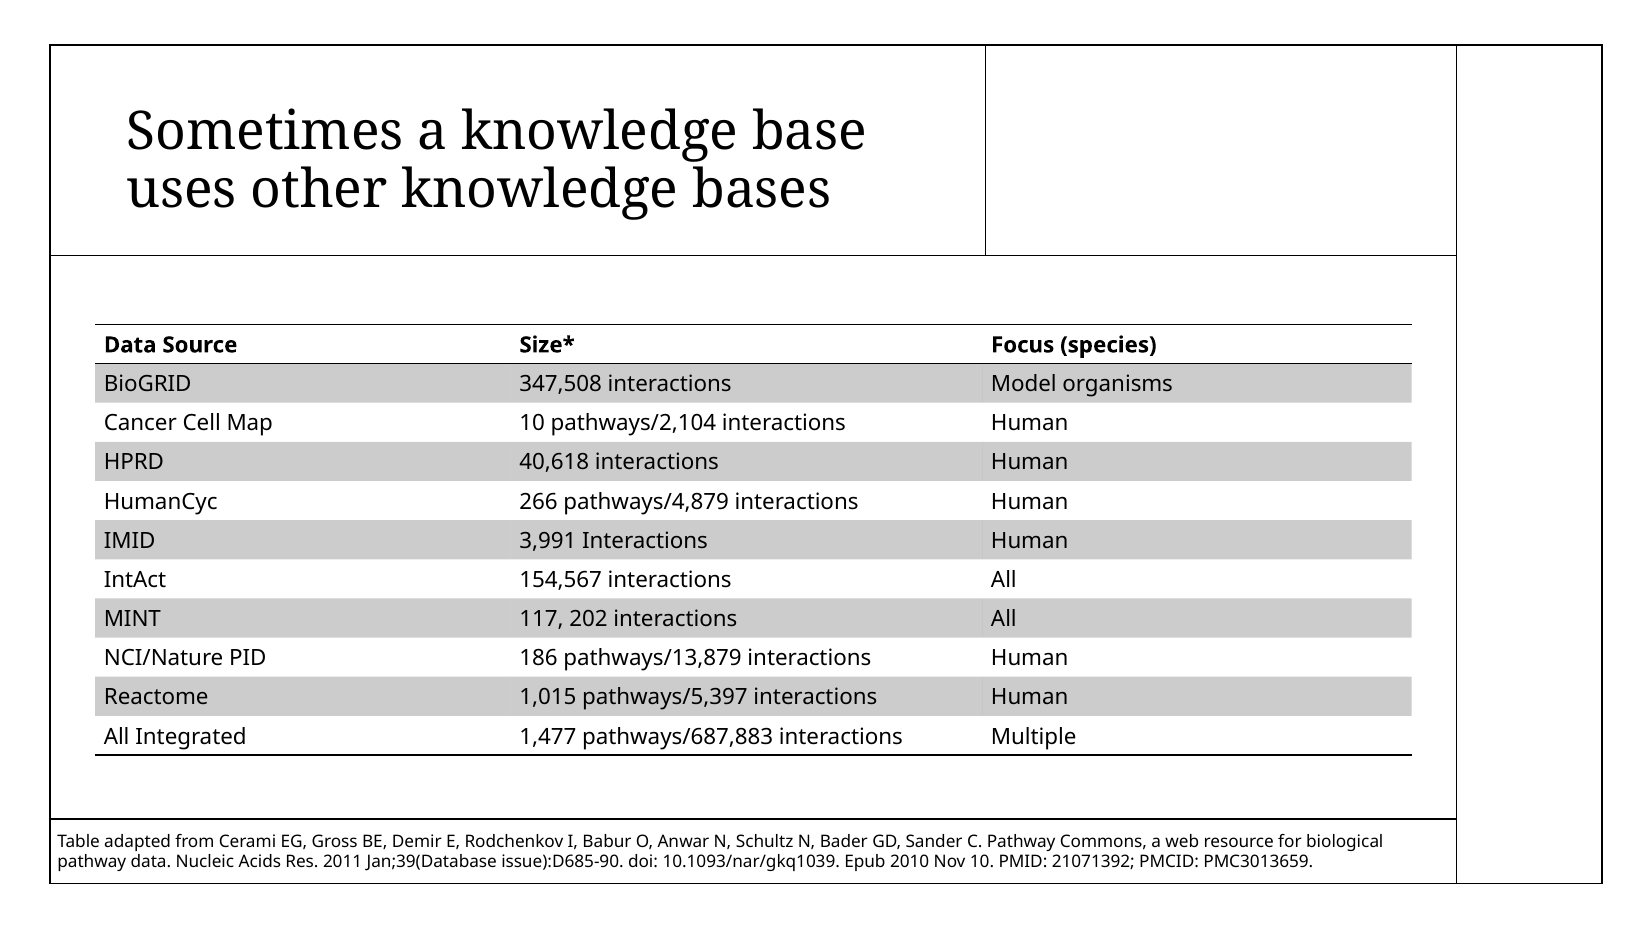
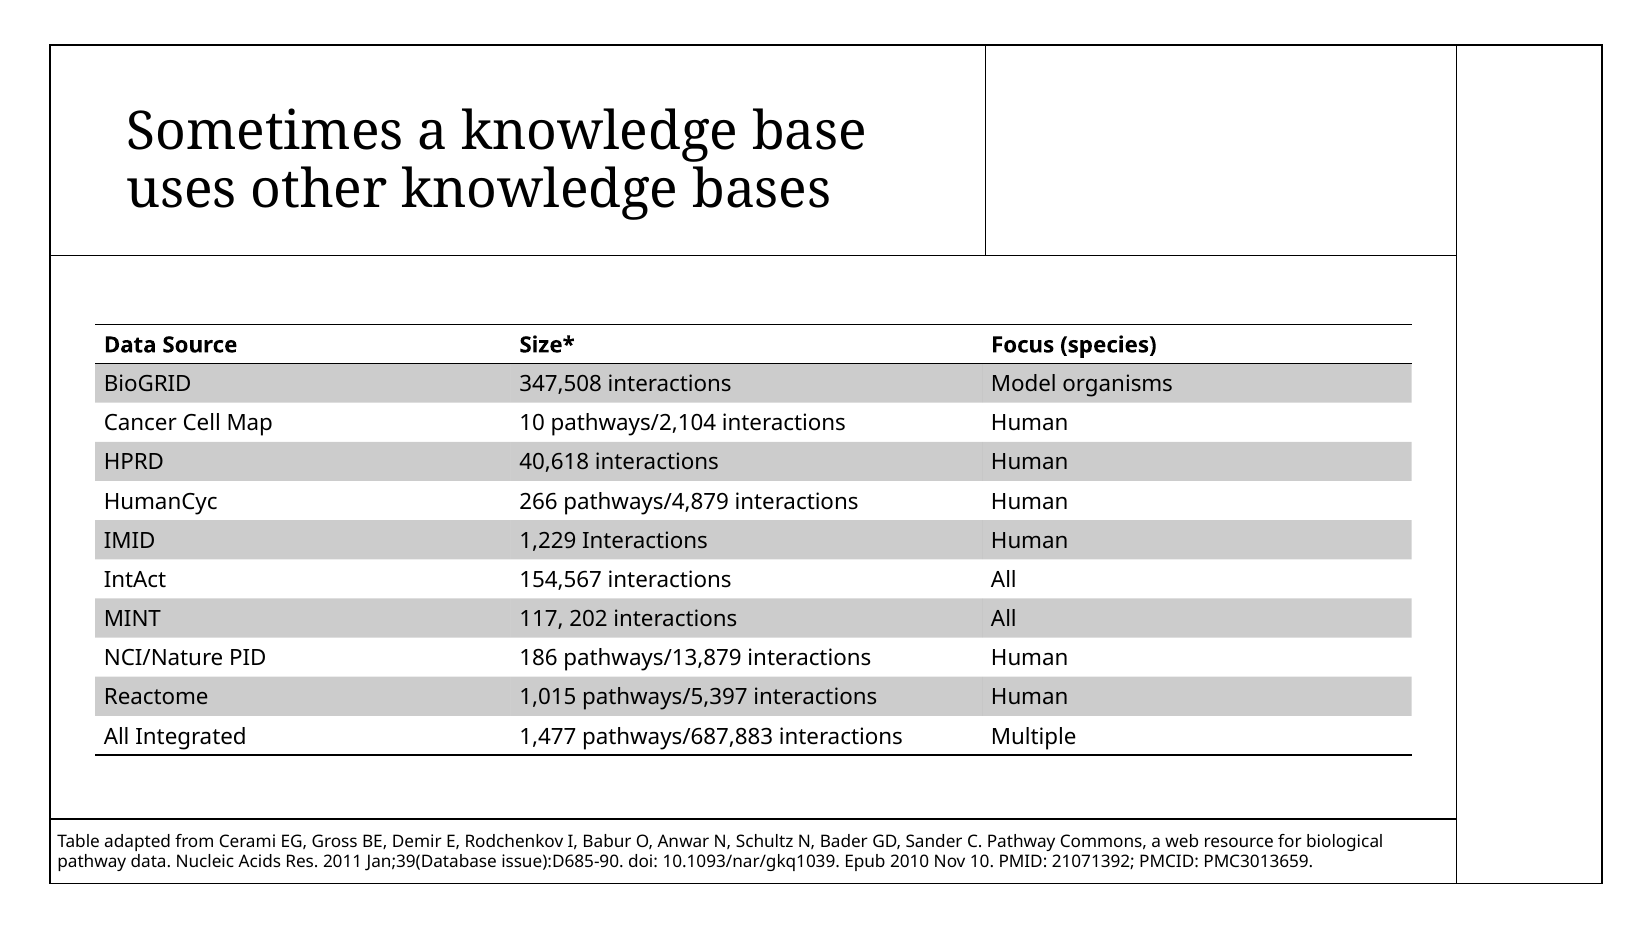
3,991: 3,991 -> 1,229
